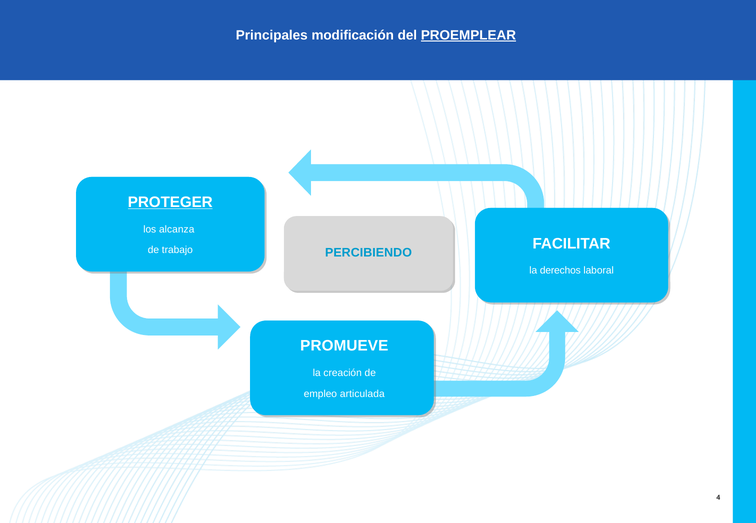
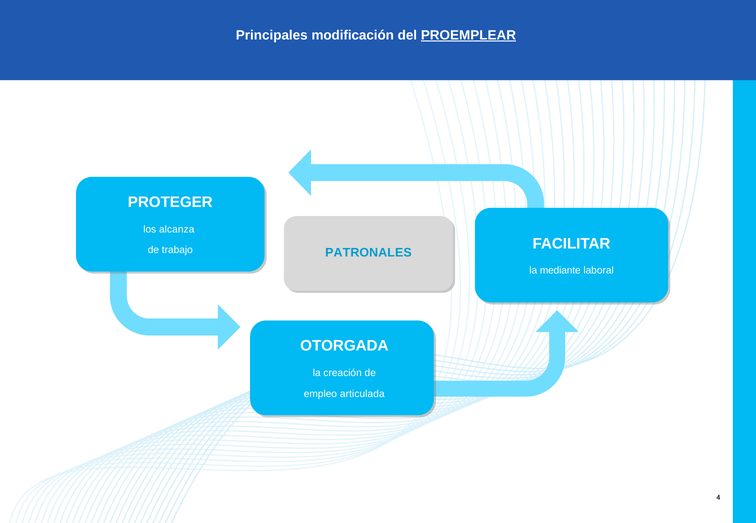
PROTEGER underline: present -> none
PERCIBIENDO: PERCIBIENDO -> PATRONALES
derechos: derechos -> mediante
PROMUEVE: PROMUEVE -> OTORGADA
